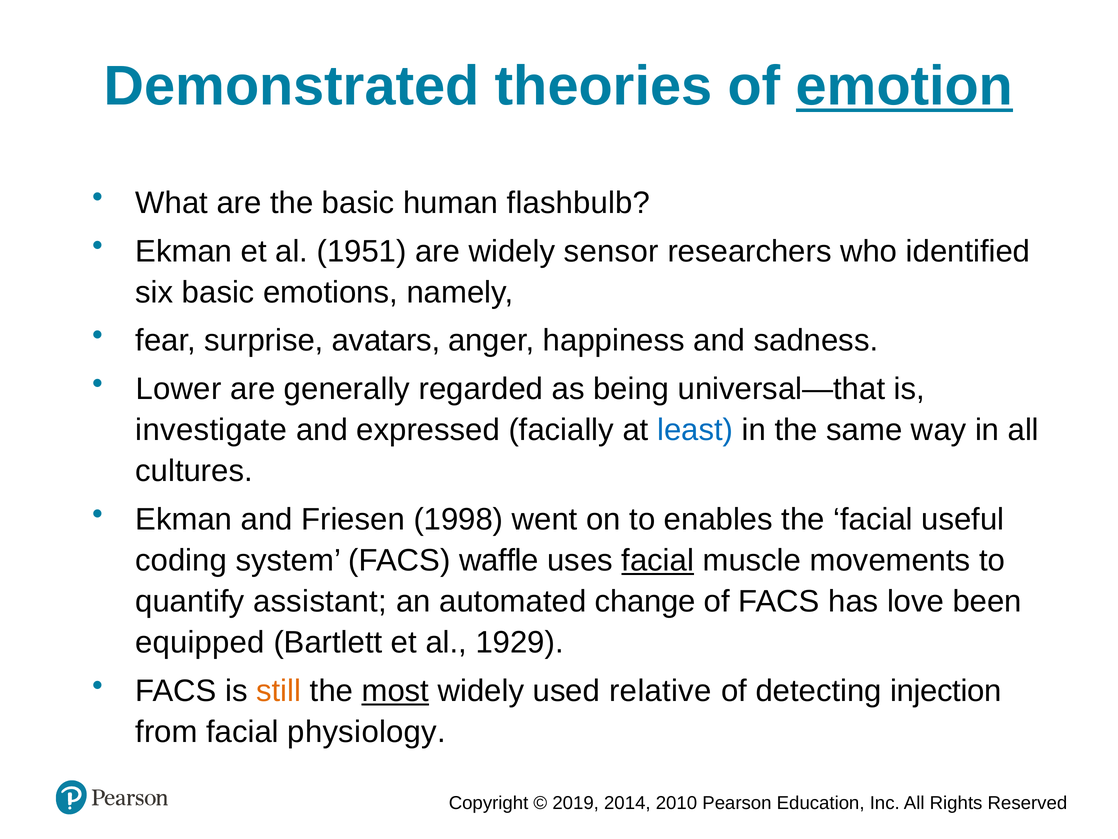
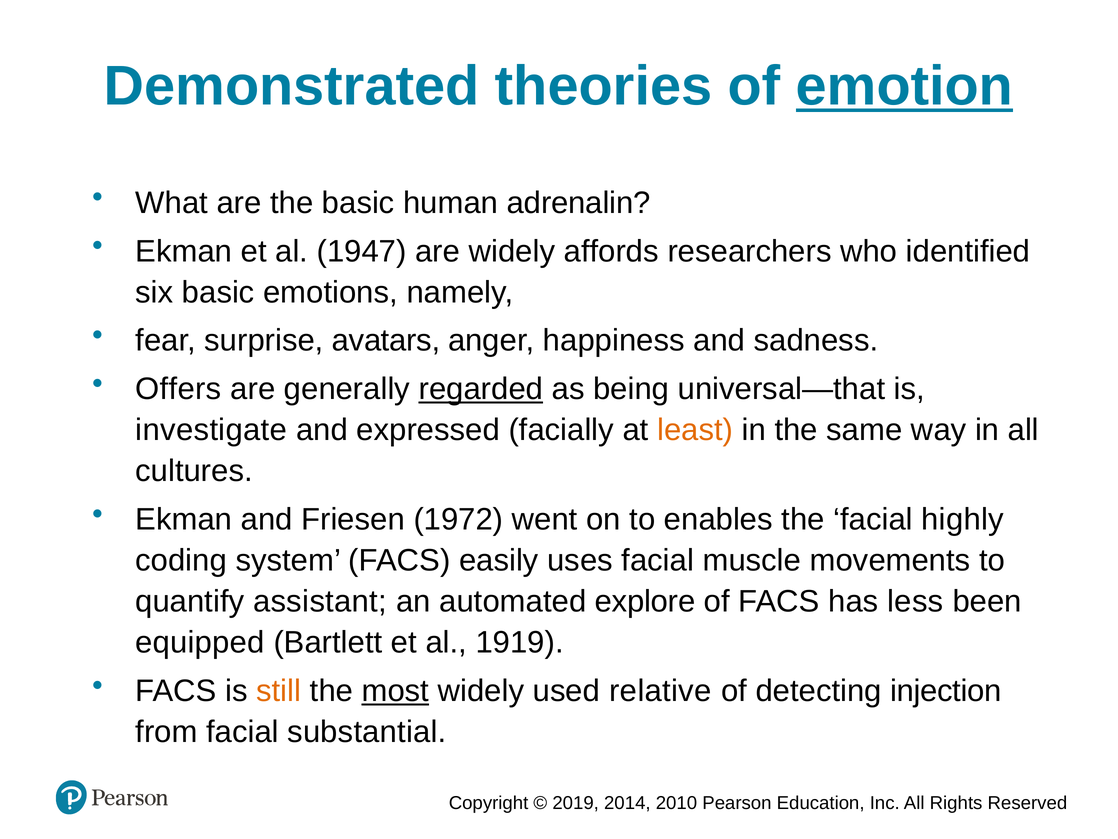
flashbulb: flashbulb -> adrenalin
1951: 1951 -> 1947
sensor: sensor -> affords
Lower: Lower -> Offers
regarded underline: none -> present
least colour: blue -> orange
1998: 1998 -> 1972
useful: useful -> highly
waffle: waffle -> easily
facial at (658, 560) underline: present -> none
change: change -> explore
love: love -> less
1929: 1929 -> 1919
physiology: physiology -> substantial
